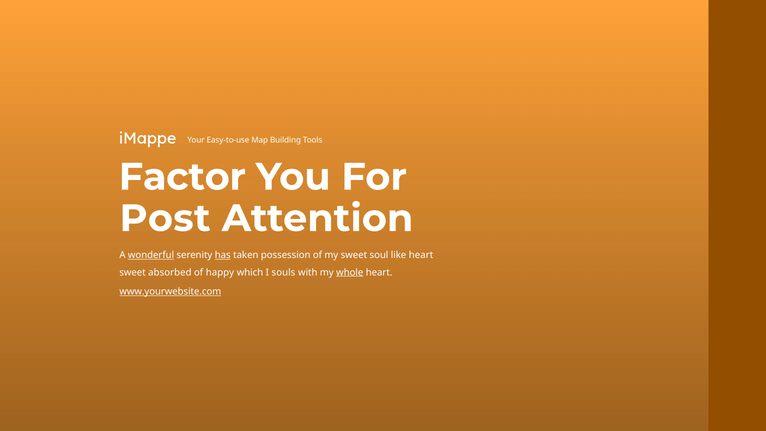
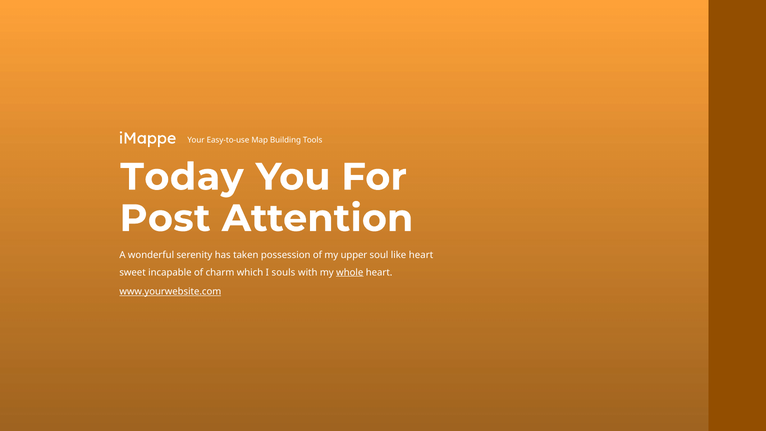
Factor: Factor -> Today
wonderful underline: present -> none
has underline: present -> none
my sweet: sweet -> upper
absorbed: absorbed -> incapable
happy: happy -> charm
